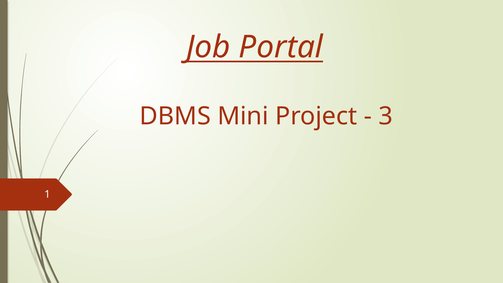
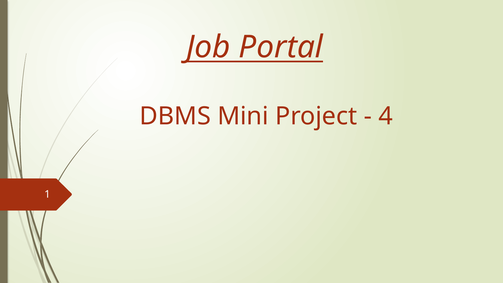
3: 3 -> 4
